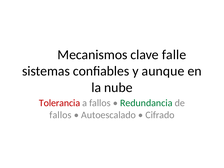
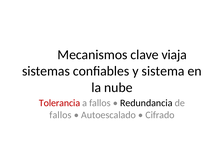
falle: falle -> viaja
aunque: aunque -> sistema
Redundancia colour: green -> black
